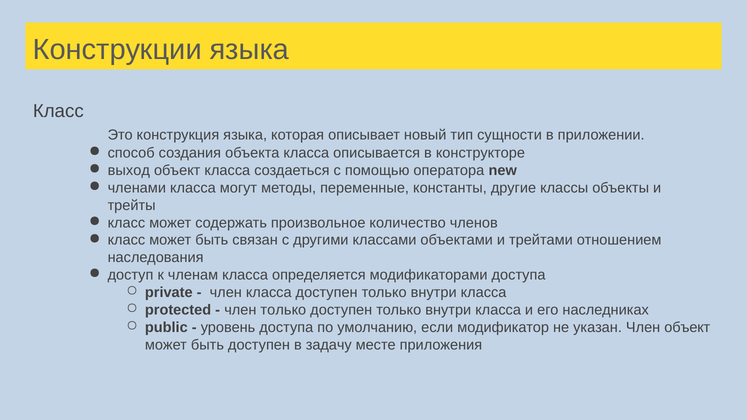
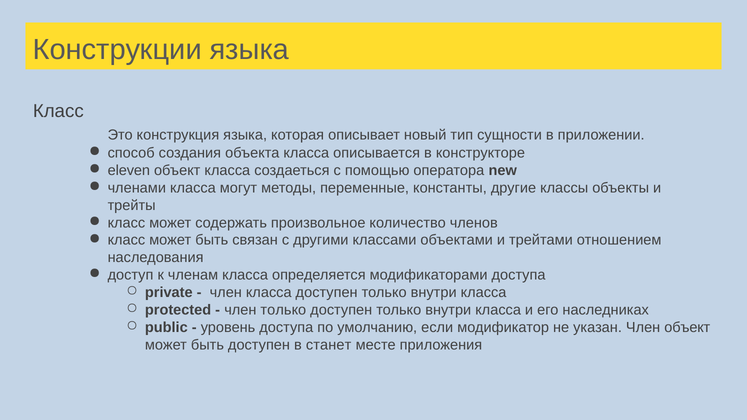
выход: выход -> eleven
задачу: задачу -> станет
